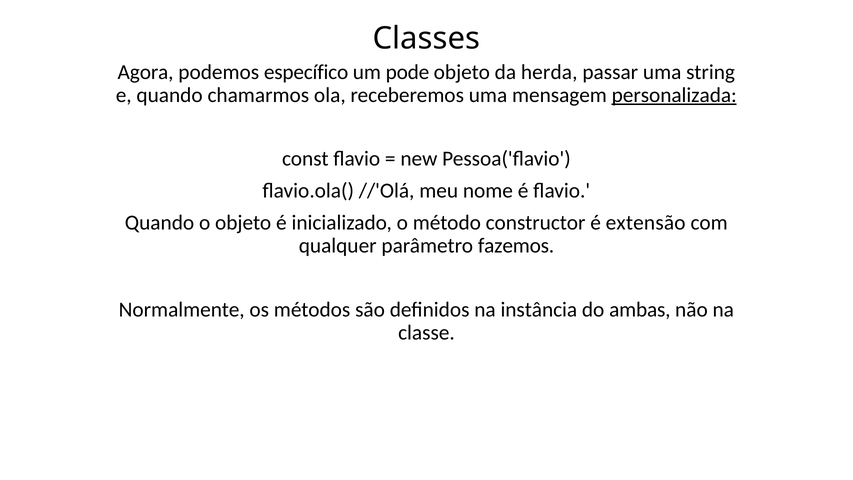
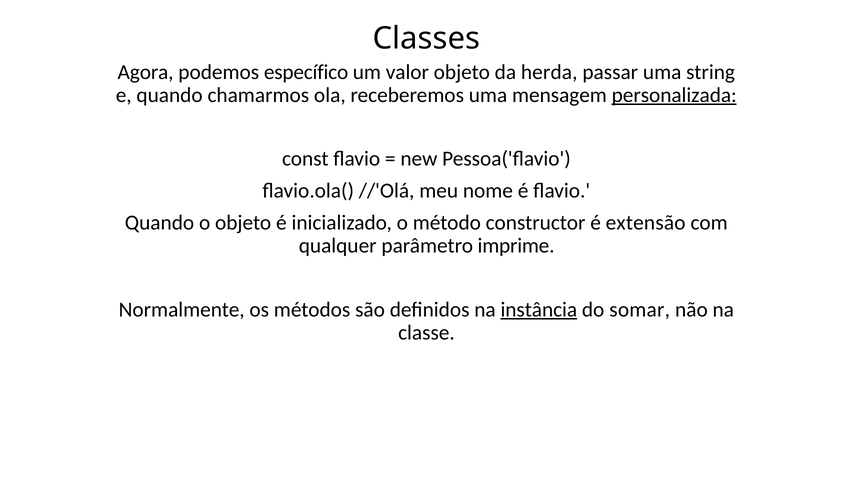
pode: pode -> valor
fazemos: fazemos -> imprime
instância underline: none -> present
ambas: ambas -> somar
